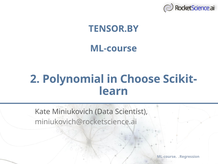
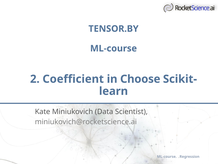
Polynomial: Polynomial -> Coefficient
